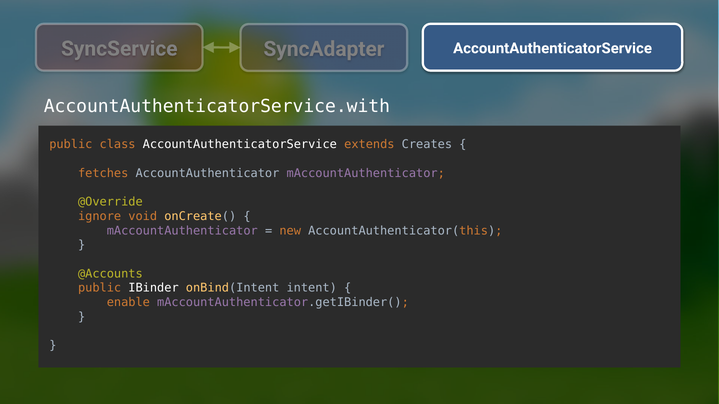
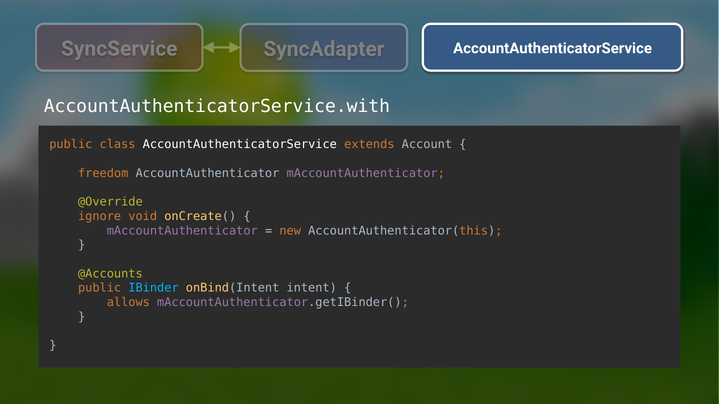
Creates: Creates -> Account
fetches: fetches -> freedom
IBinder colour: white -> light blue
enable: enable -> allows
